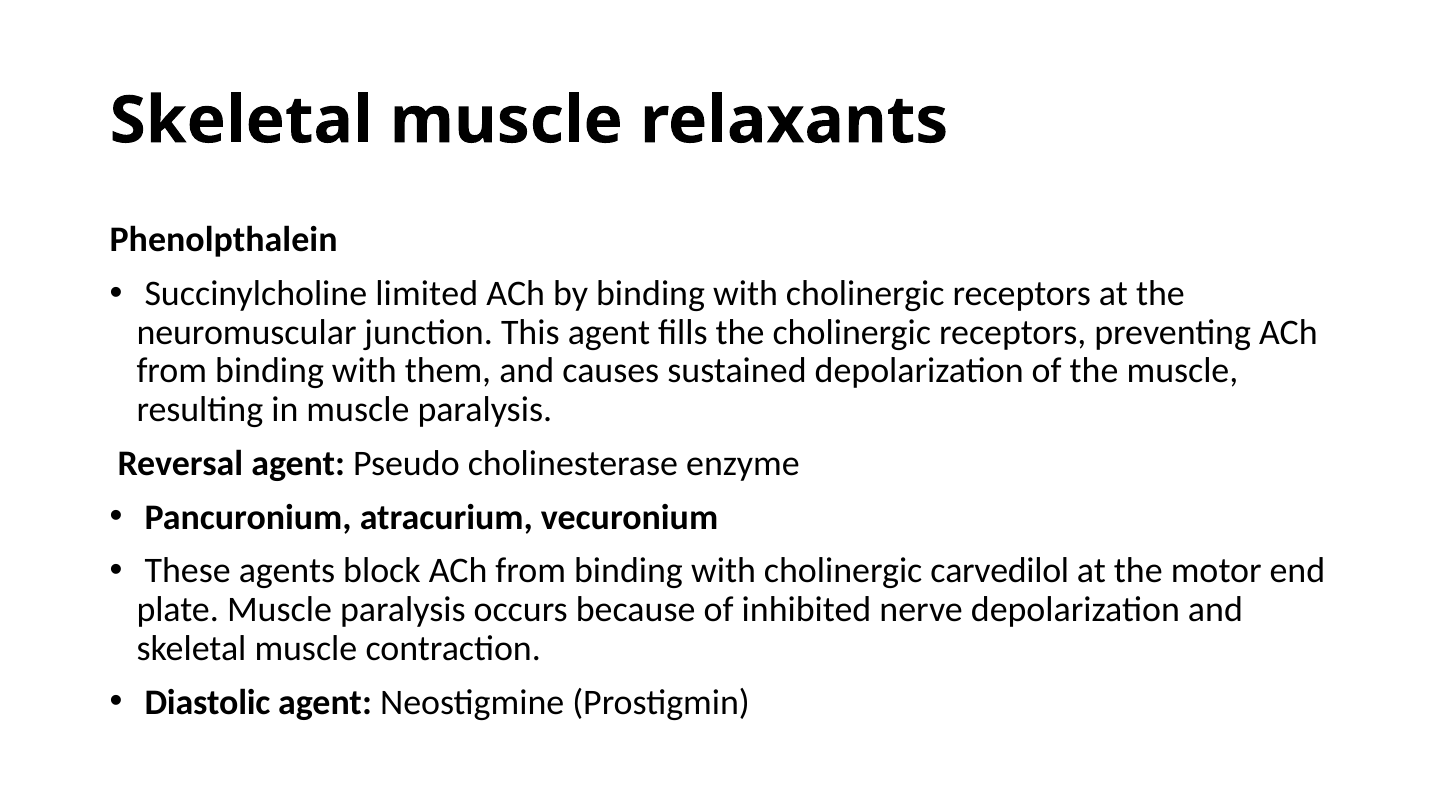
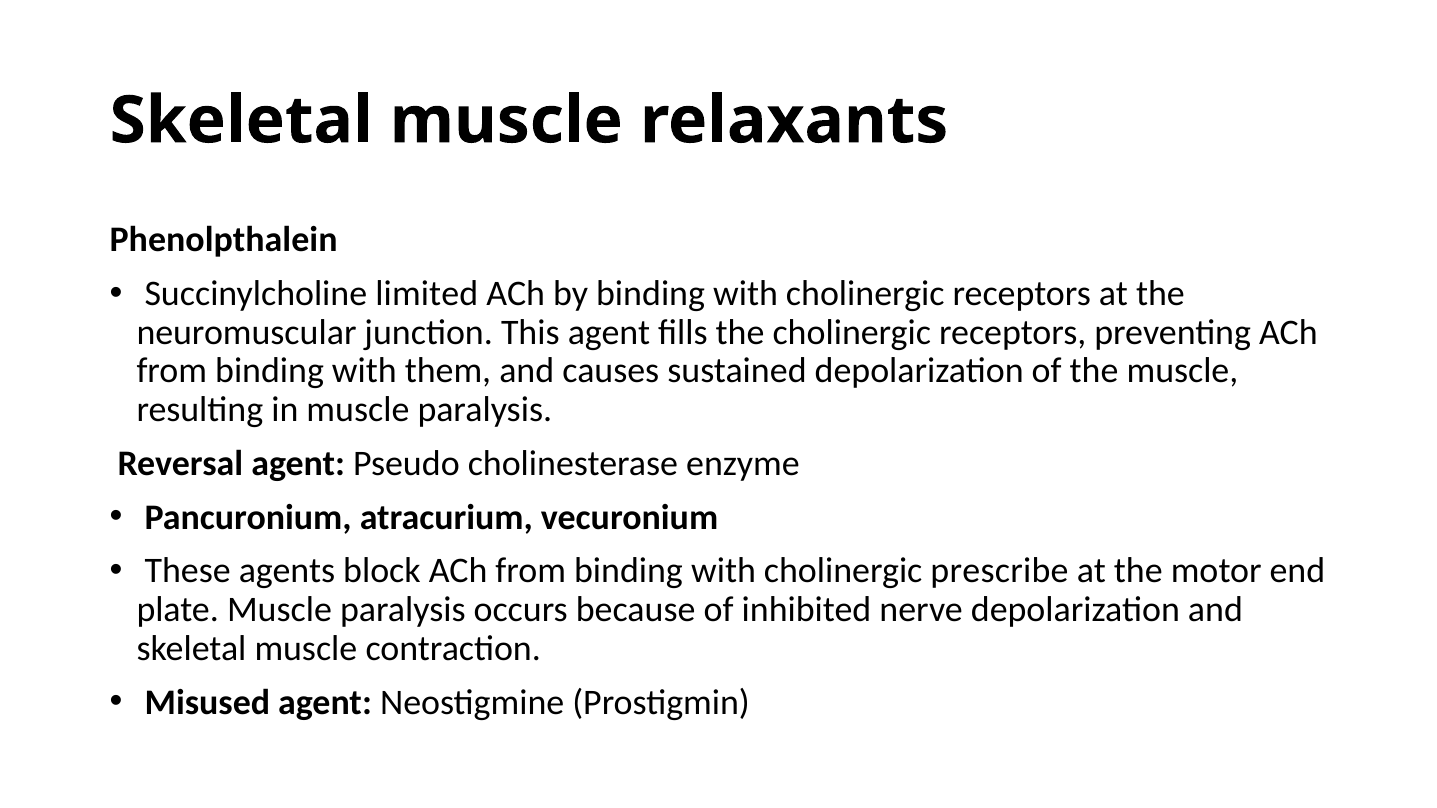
carvedilol: carvedilol -> prescribe
Diastolic: Diastolic -> Misused
